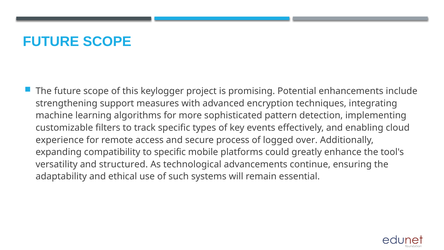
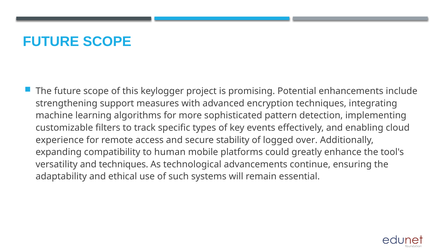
process: process -> stability
to specific: specific -> human
and structured: structured -> techniques
